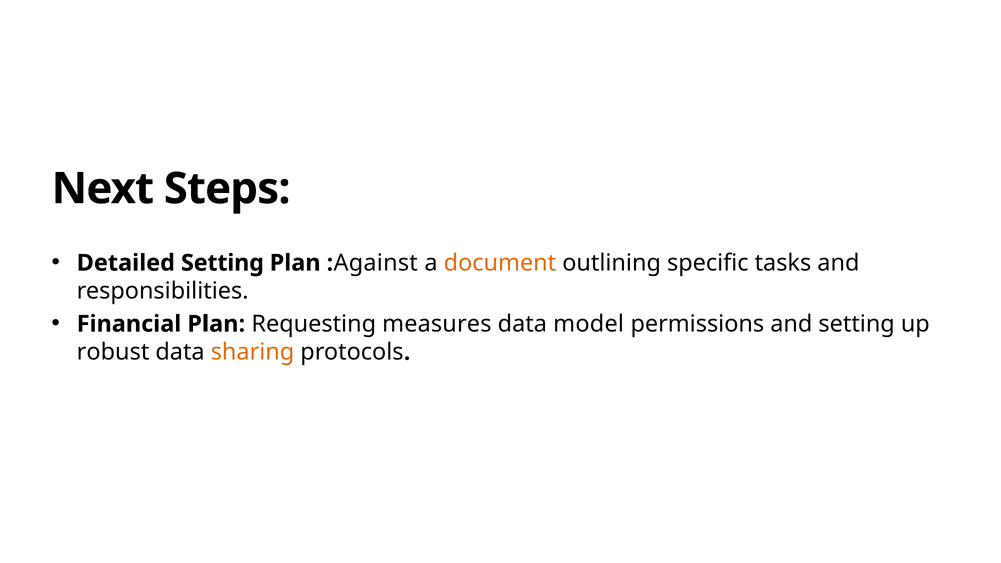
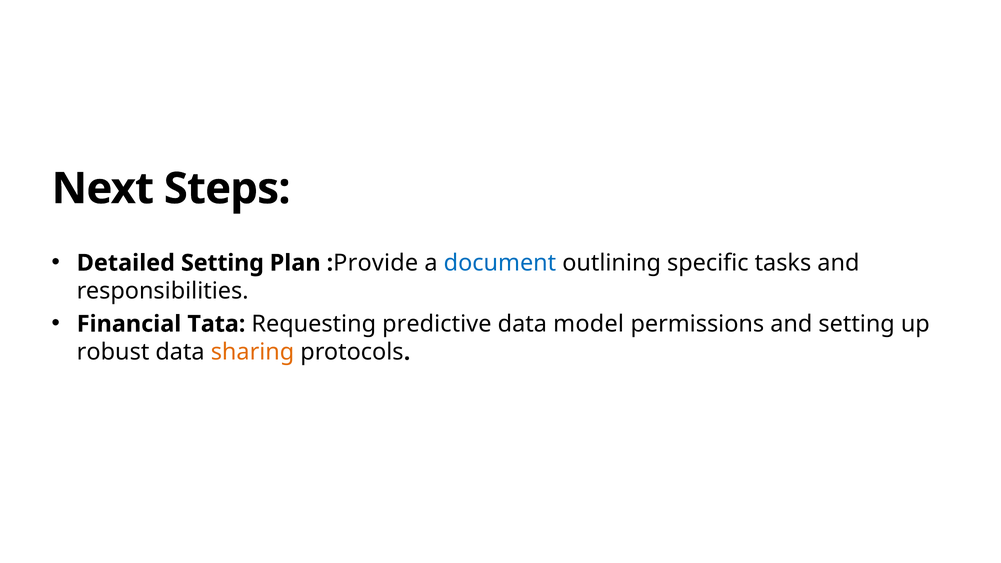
Against: Against -> Provide
document colour: orange -> blue
Financial Plan: Plan -> Tata
measures: measures -> predictive
